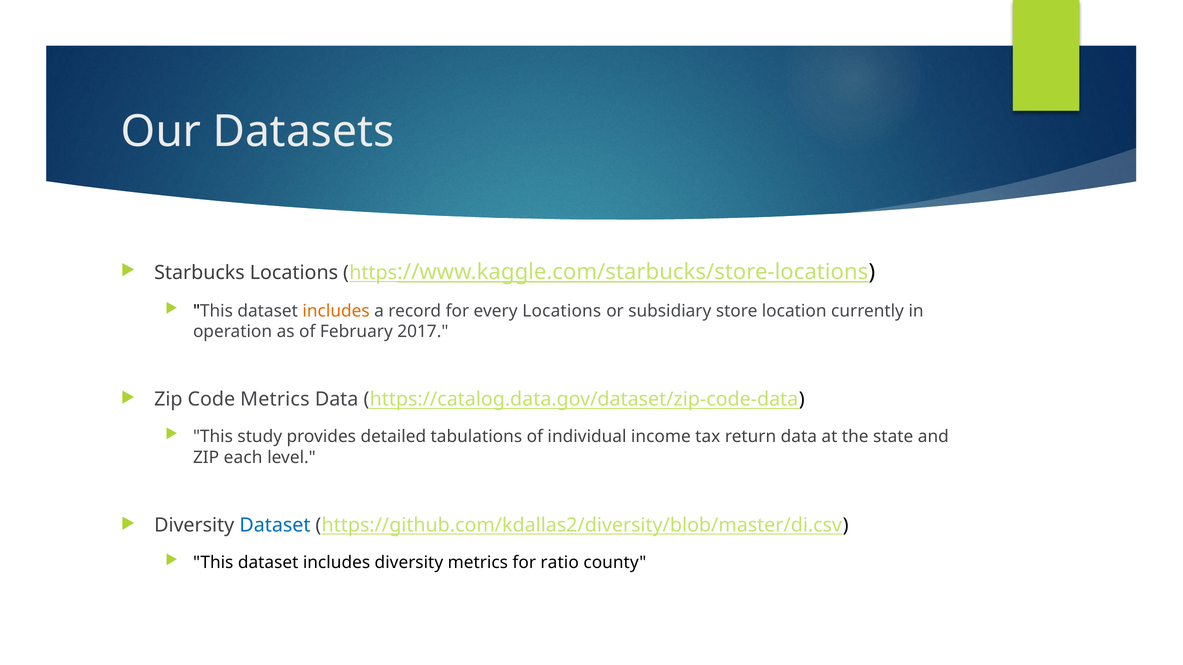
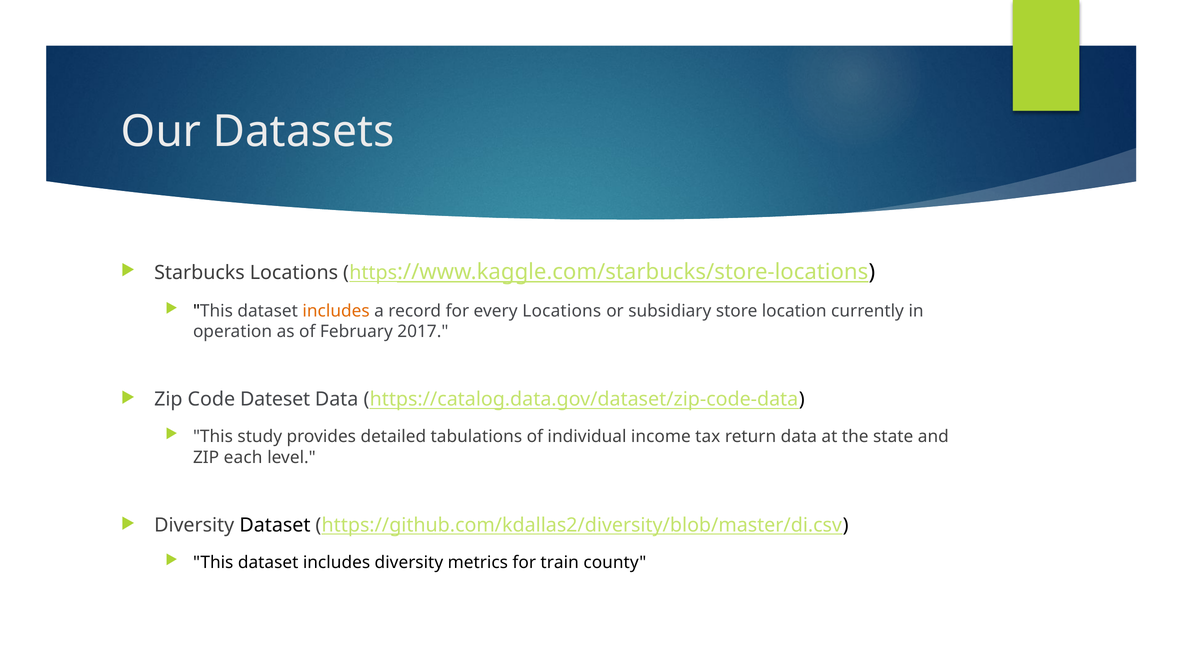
Code Metrics: Metrics -> Dateset
Dataset at (275, 525) colour: blue -> black
ratio: ratio -> train
